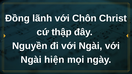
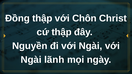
Đồng lãnh: lãnh -> thập
hiện: hiện -> lãnh
